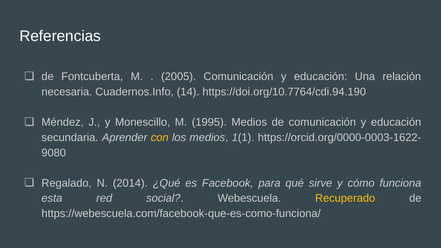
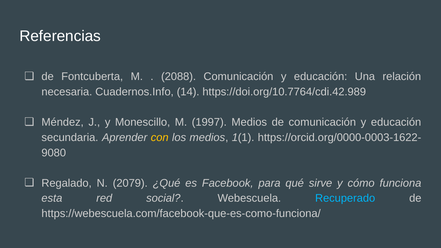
2005: 2005 -> 2088
https://doi.org/10.7764/cdi.94.190: https://doi.org/10.7764/cdi.94.190 -> https://doi.org/10.7764/cdi.42.989
1995: 1995 -> 1997
2014: 2014 -> 2079
Recuperado colour: yellow -> light blue
